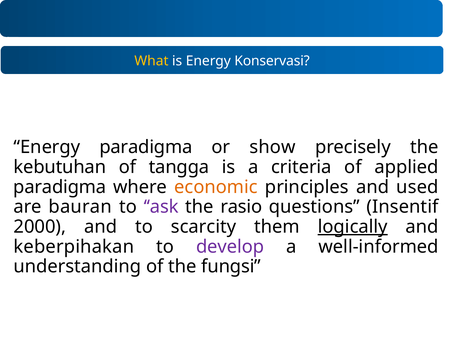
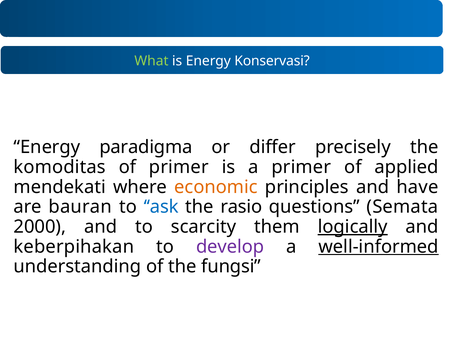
What colour: yellow -> light green
show: show -> differ
kebutuhan: kebutuhan -> komoditas
of tangga: tangga -> primer
a criteria: criteria -> primer
paradigma at (60, 187): paradigma -> mendekati
used: used -> have
ask colour: purple -> blue
Insentif: Insentif -> Semata
well-informed underline: none -> present
